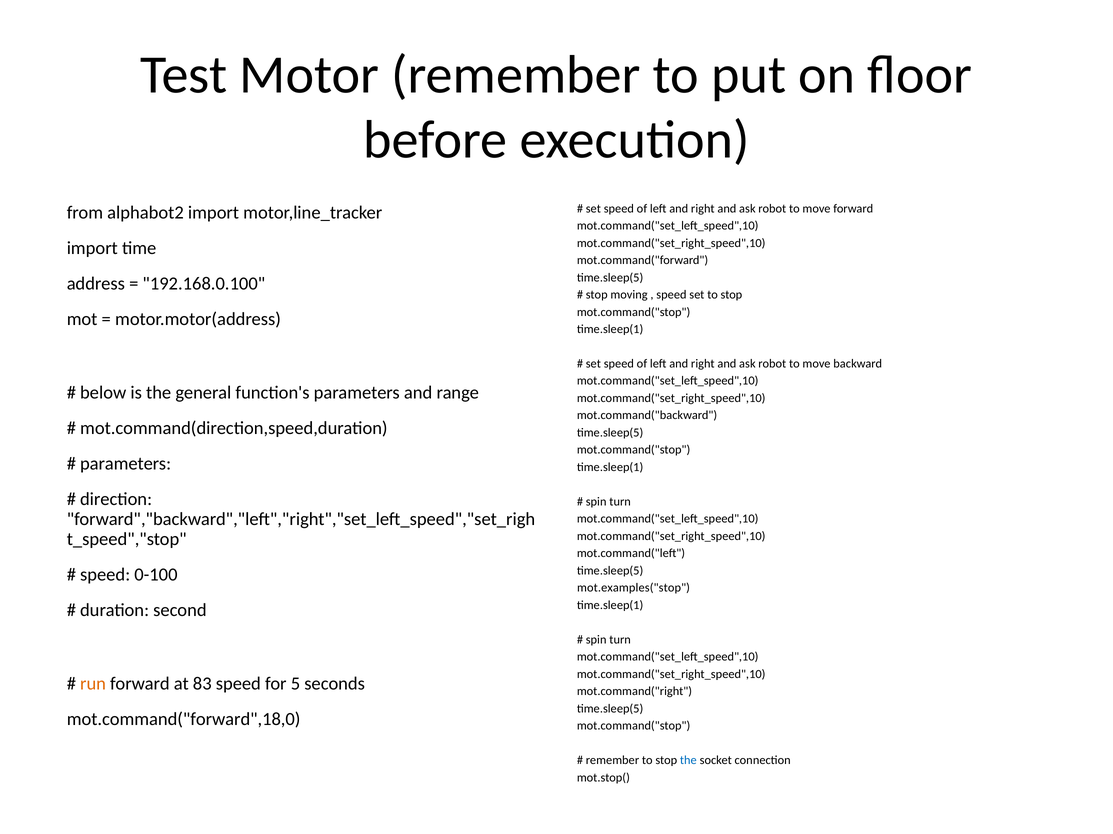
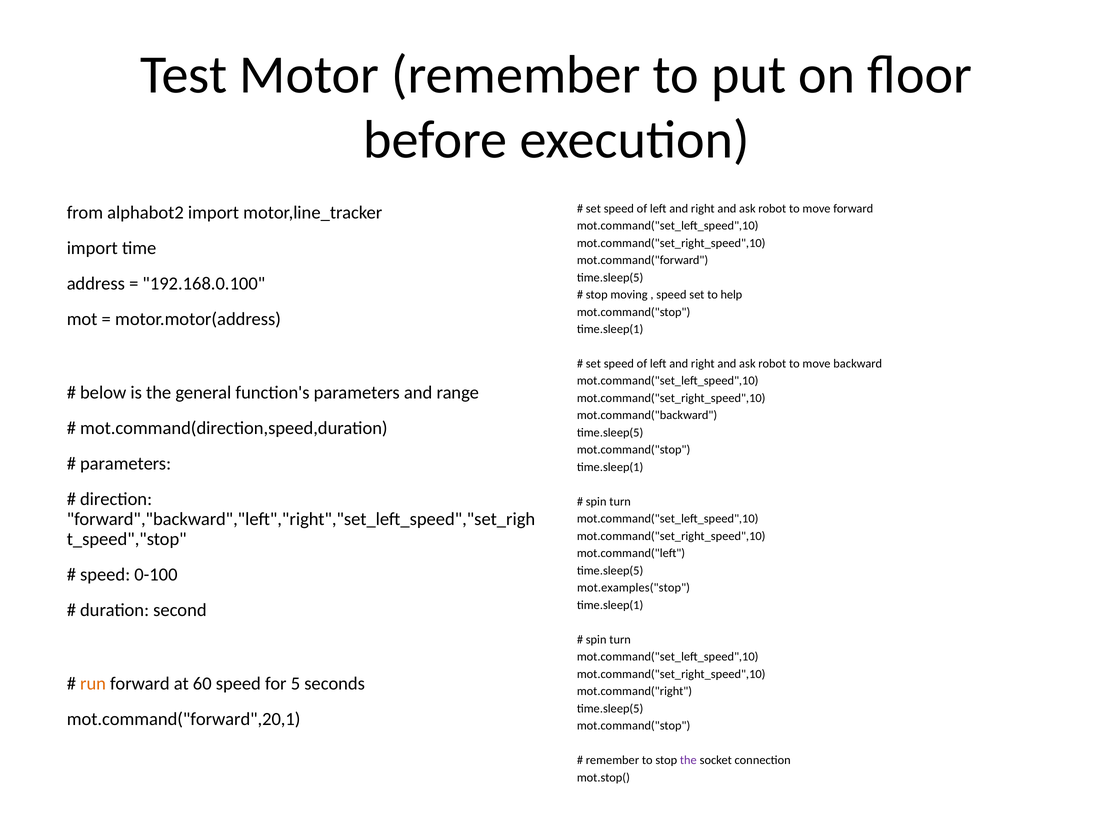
set to stop: stop -> help
83: 83 -> 60
mot.command("forward",18,0: mot.command("forward",18,0 -> mot.command("forward",20,1
the at (688, 761) colour: blue -> purple
